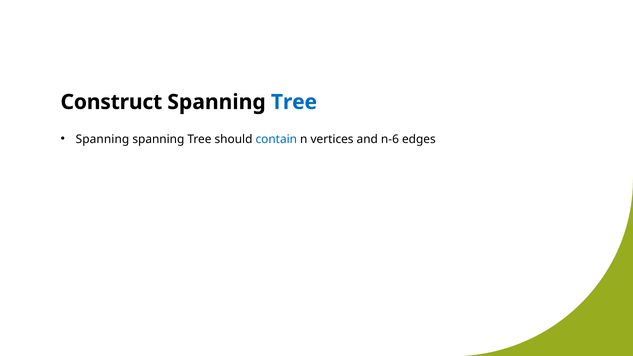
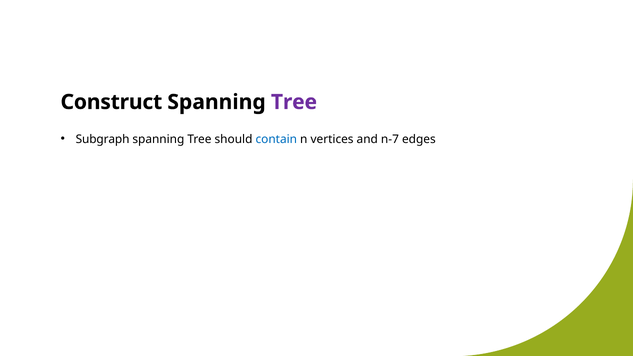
Tree at (294, 102) colour: blue -> purple
Spanning at (102, 139): Spanning -> Subgraph
n-6: n-6 -> n-7
